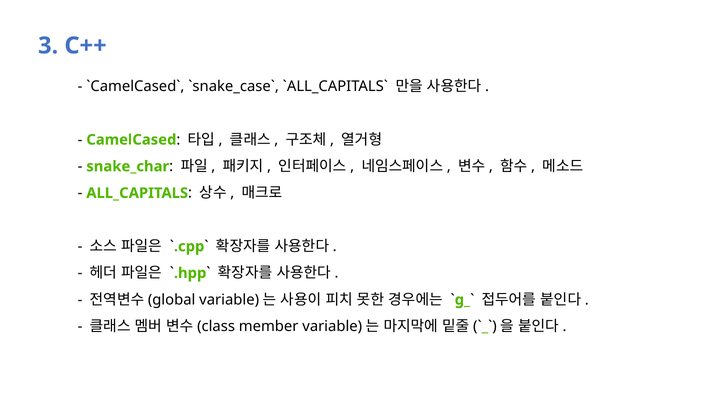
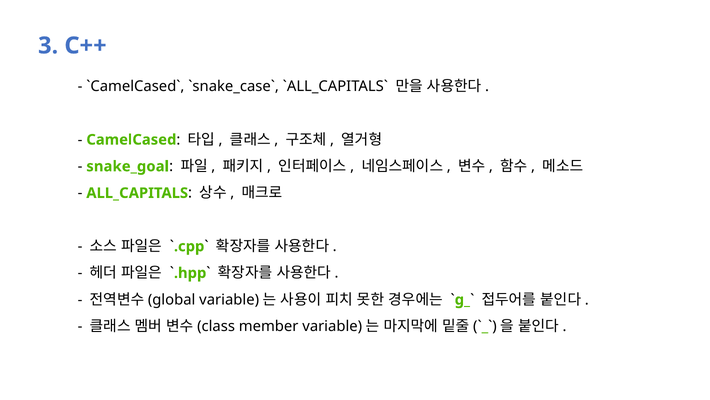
snake_char: snake_char -> snake_goal
